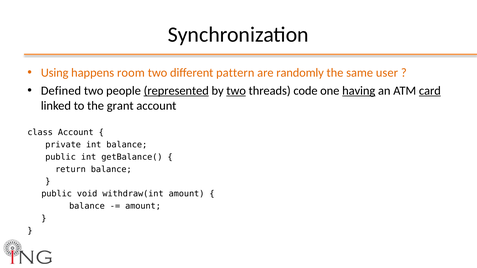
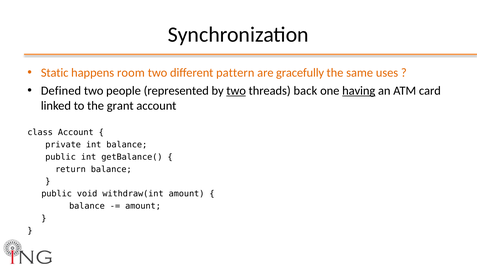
Using: Using -> Static
randomly: randomly -> gracefully
user: user -> uses
represented underline: present -> none
code: code -> back
card underline: present -> none
